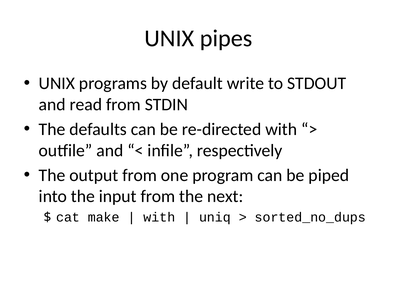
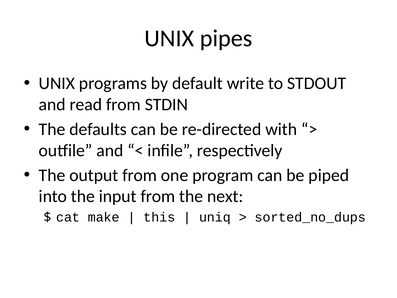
with at (159, 217): with -> this
